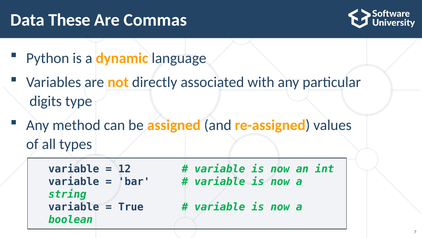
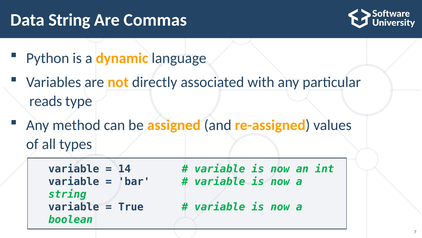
Data These: These -> String
digits: digits -> reads
12: 12 -> 14
